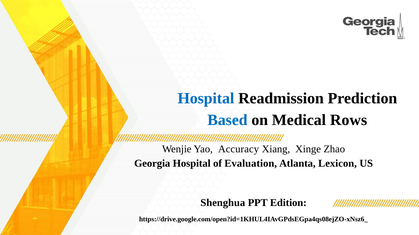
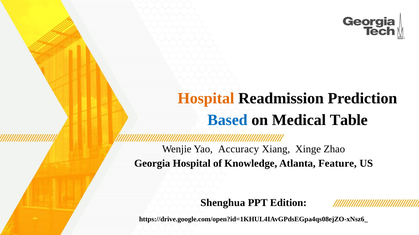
Hospital at (206, 99) colour: blue -> orange
Rows: Rows -> Table
Evaluation: Evaluation -> Knowledge
Lexicon: Lexicon -> Feature
